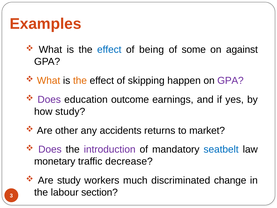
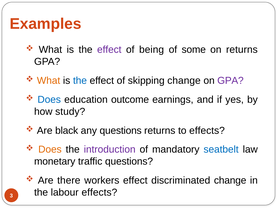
effect at (109, 50) colour: blue -> purple
on against: against -> returns
the at (80, 81) colour: orange -> blue
skipping happen: happen -> change
Does at (49, 99) colour: purple -> blue
other: other -> black
any accidents: accidents -> questions
to market: market -> effects
Does at (50, 149) colour: purple -> orange
traffic decrease: decrease -> questions
Are study: study -> there
workers much: much -> effect
labour section: section -> effects
